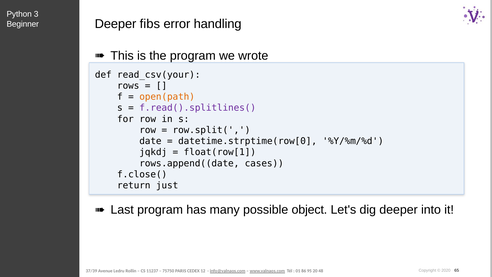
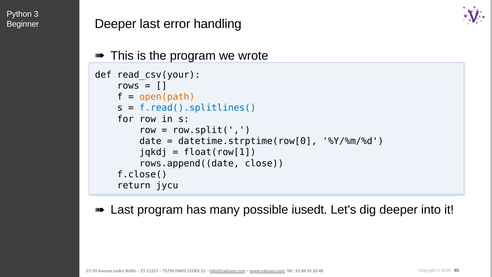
Deeper fibs: fibs -> last
f.read().splitlines( colour: purple -> blue
cases: cases -> close
just: just -> jycu
object: object -> iusedt
